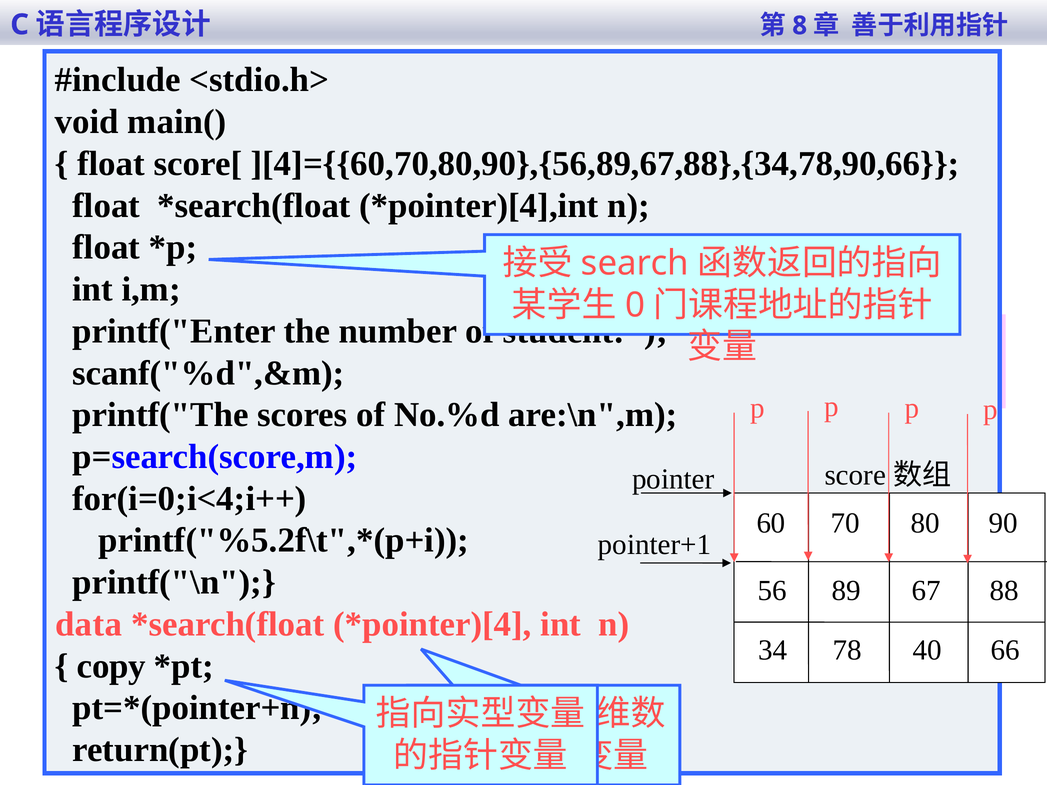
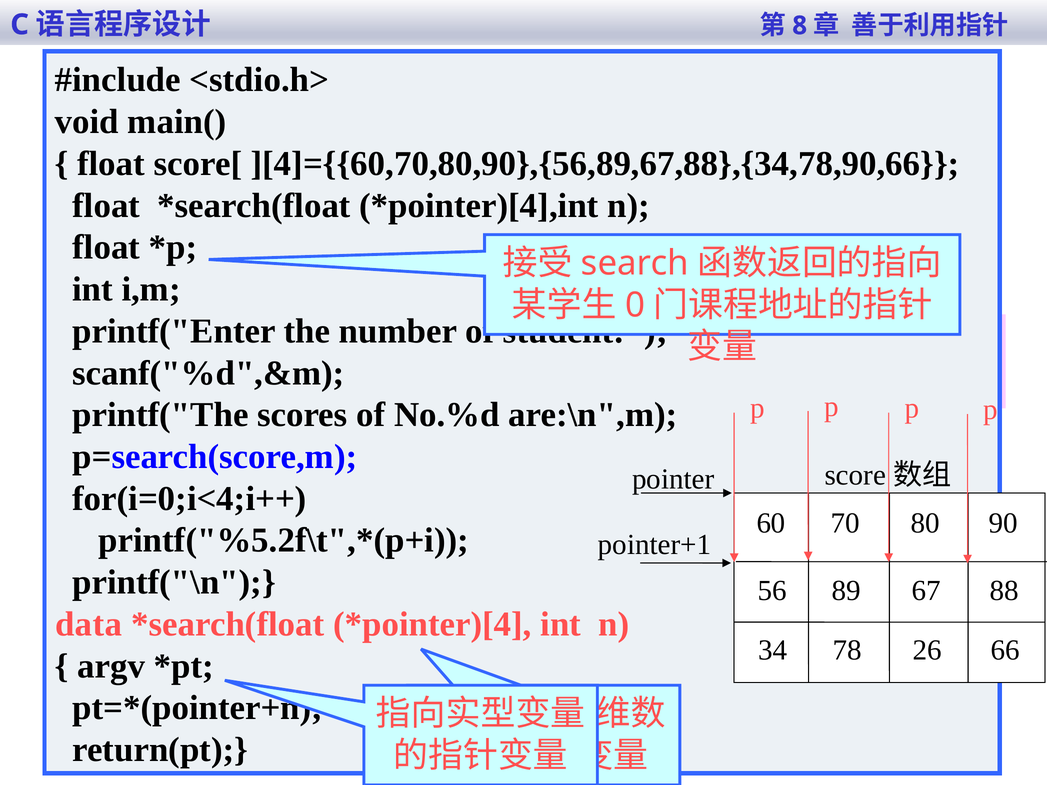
40: 40 -> 26
copy: copy -> argv
